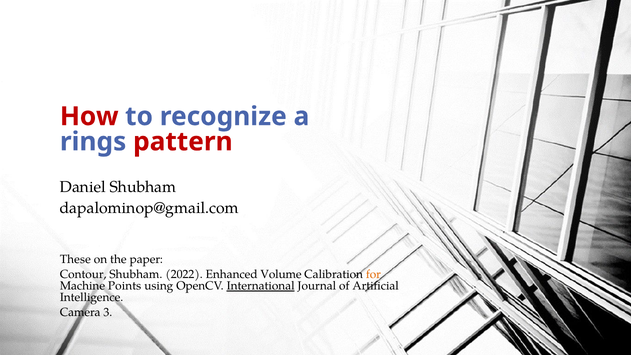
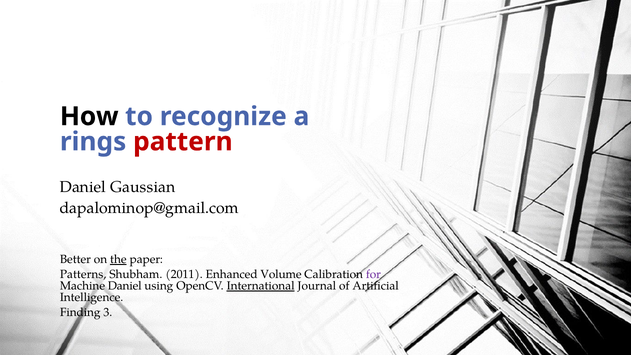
How colour: red -> black
Daniel Shubham: Shubham -> Gaussian
These: These -> Better
the underline: none -> present
Contour: Contour -> Patterns
2022: 2022 -> 2011
for colour: orange -> purple
Machine Points: Points -> Daniel
Camera: Camera -> Finding
